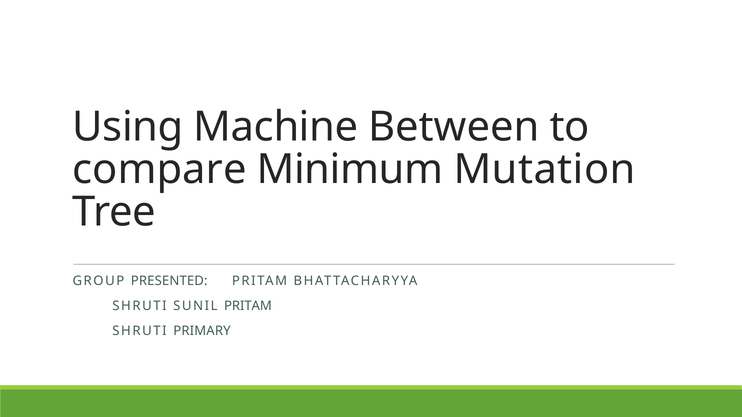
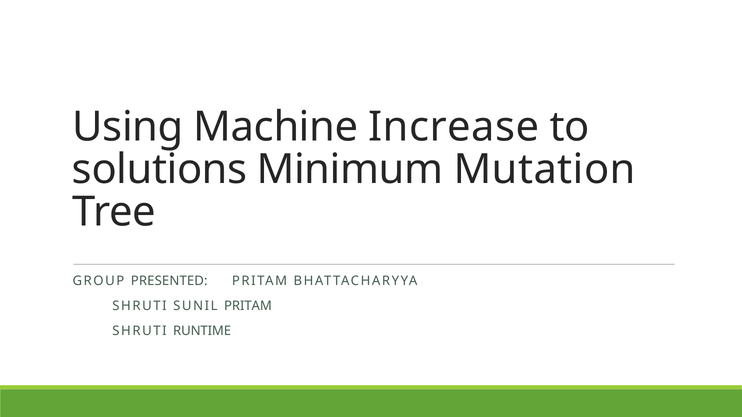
Between: Between -> Increase
compare: compare -> solutions
PRIMARY: PRIMARY -> RUNTIME
